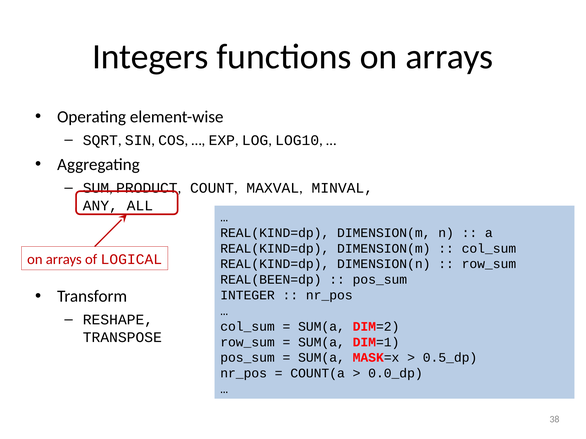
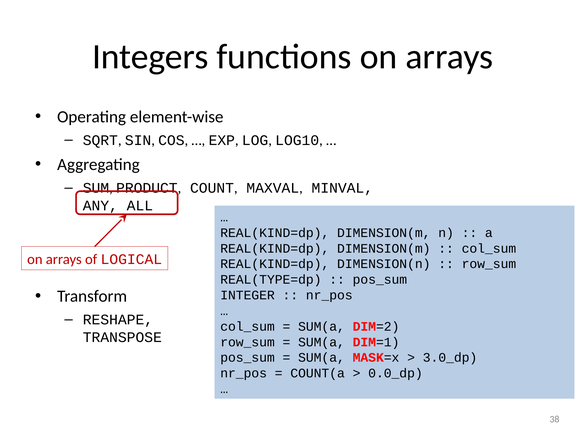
REAL(BEEN=dp: REAL(BEEN=dp -> REAL(TYPE=dp
0.5_dp: 0.5_dp -> 3.0_dp
